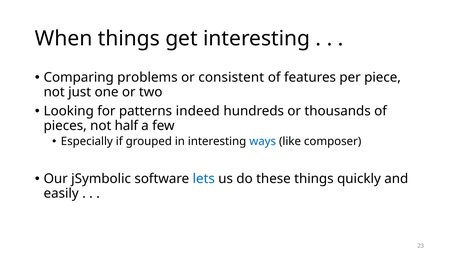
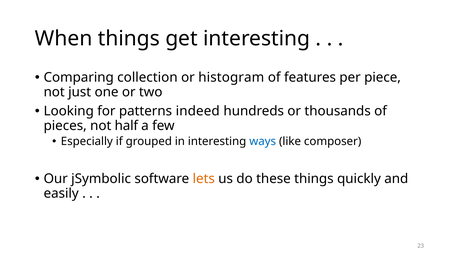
problems: problems -> collection
consistent: consistent -> histogram
lets colour: blue -> orange
